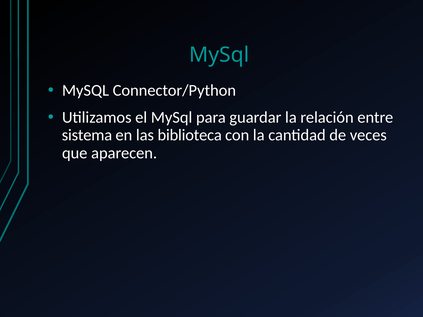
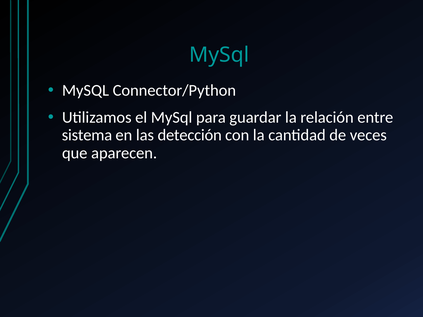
biblioteca: biblioteca -> detección
